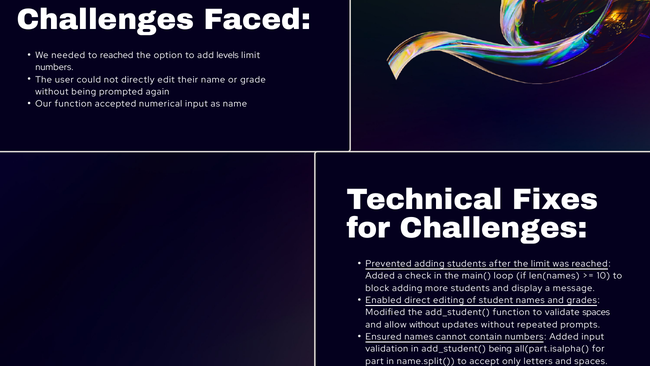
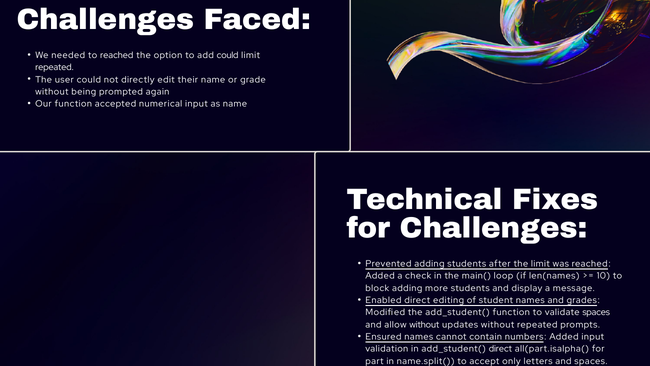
add levels: levels -> could
numbers at (54, 67): numbers -> repeated
add_student( being: being -> direct
